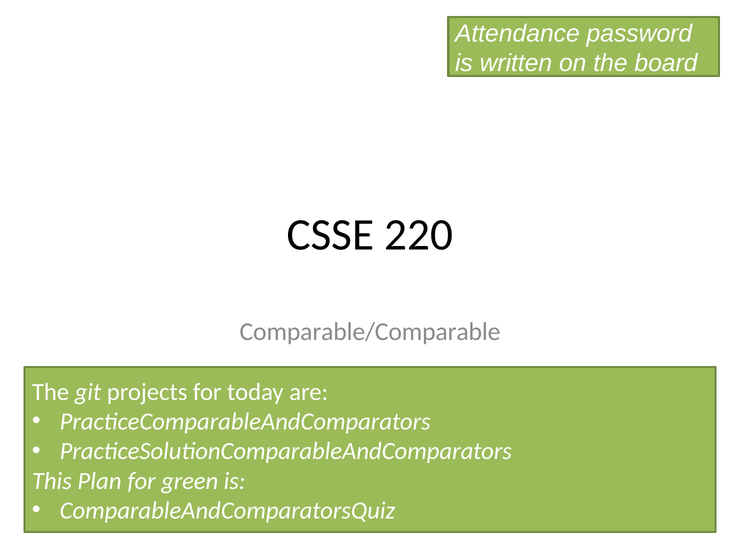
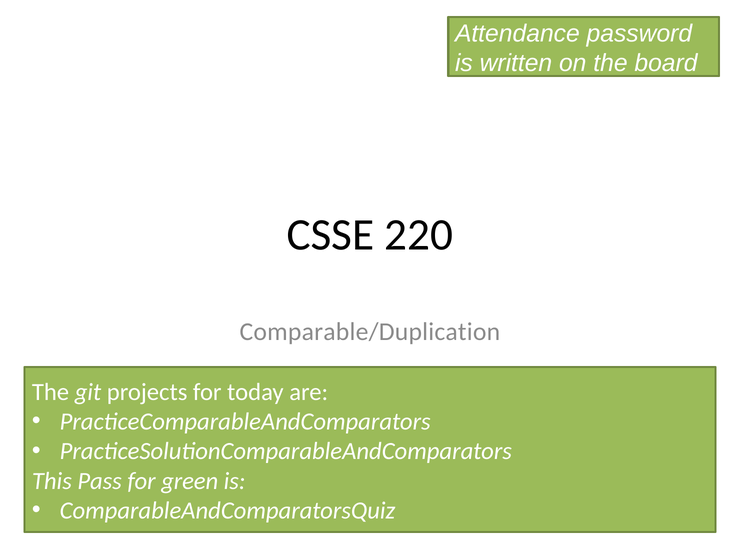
Comparable/Comparable: Comparable/Comparable -> Comparable/Duplication
Plan: Plan -> Pass
